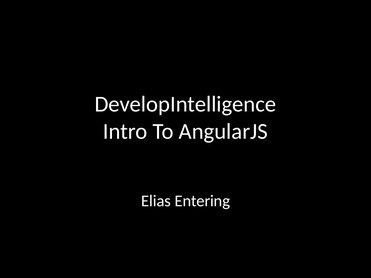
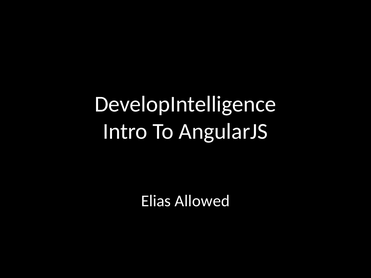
Entering: Entering -> Allowed
